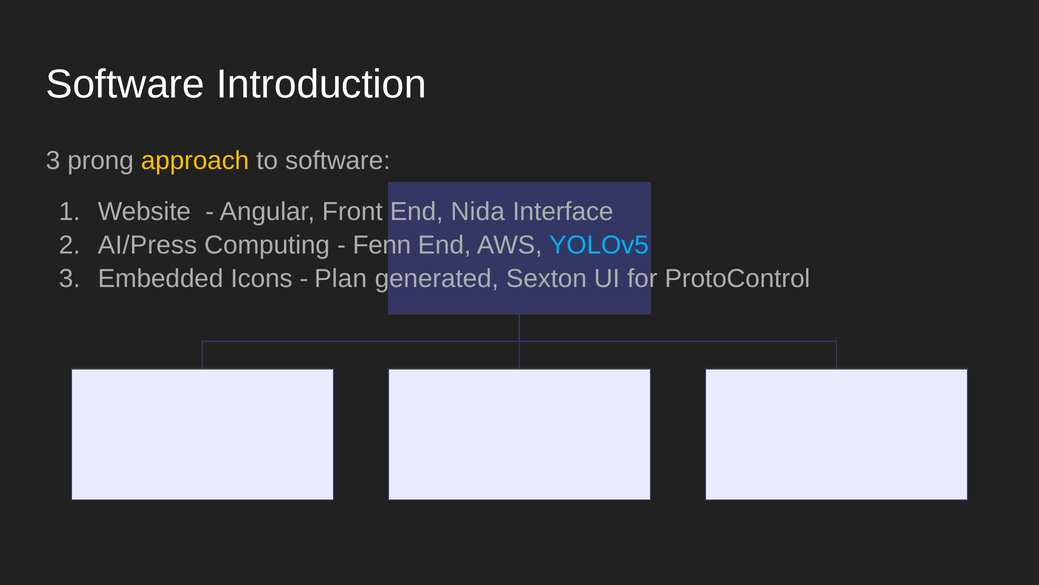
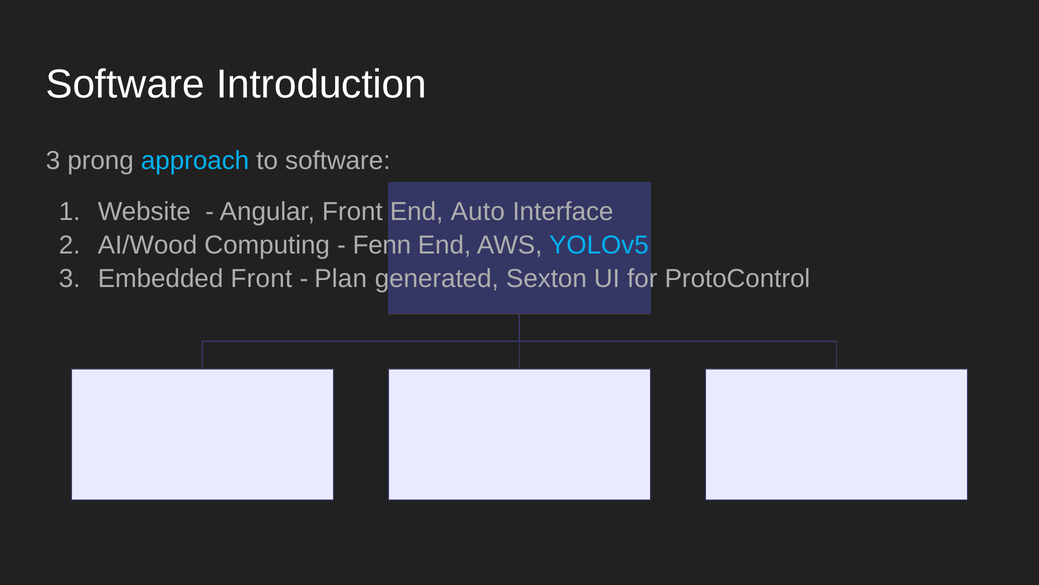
approach colour: yellow -> light blue
Nida: Nida -> Auto
AI/Press: AI/Press -> AI/Wood
Embedded Icons: Icons -> Front
